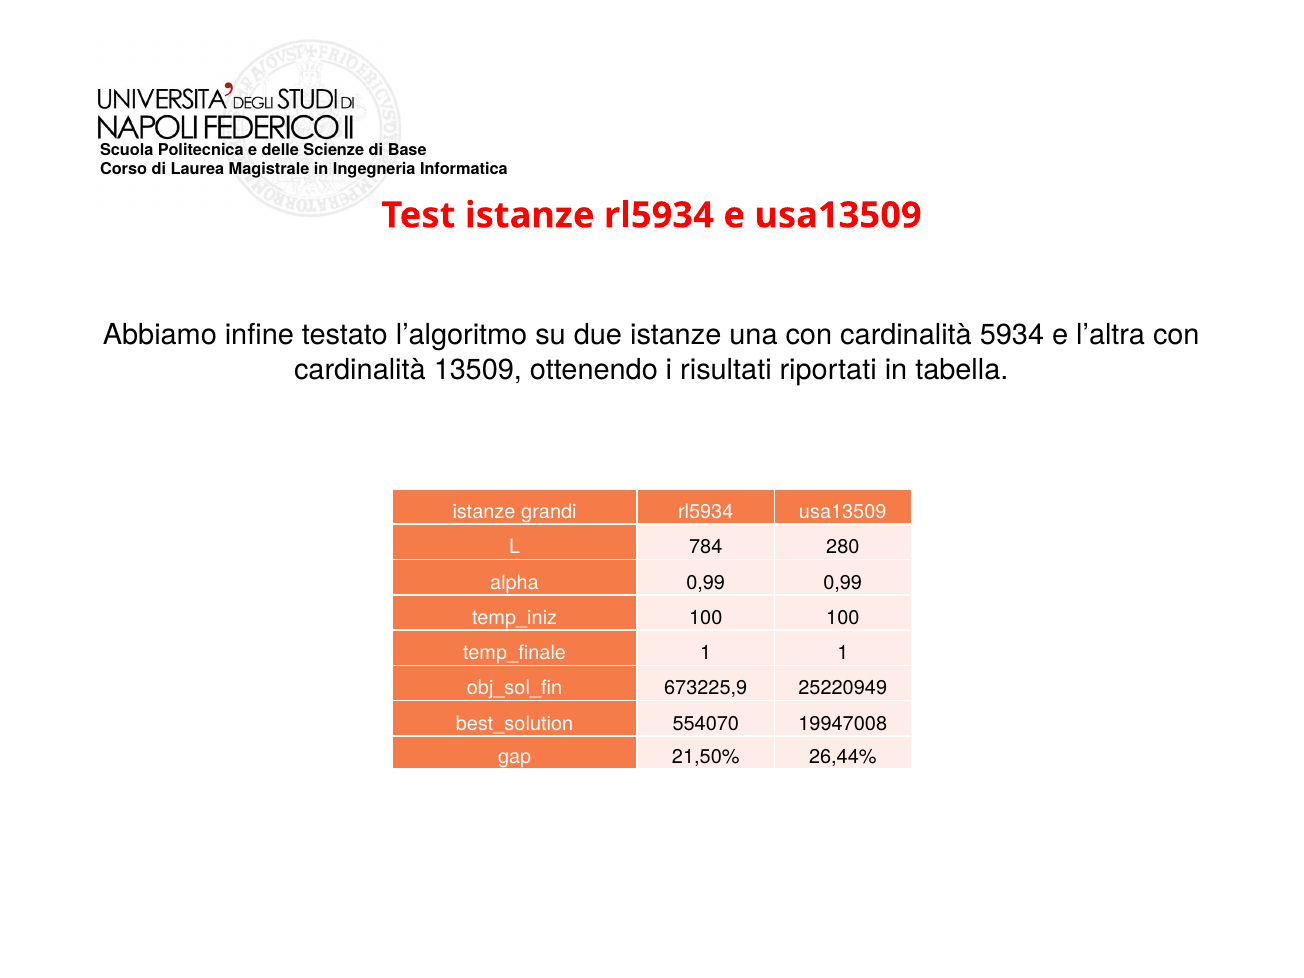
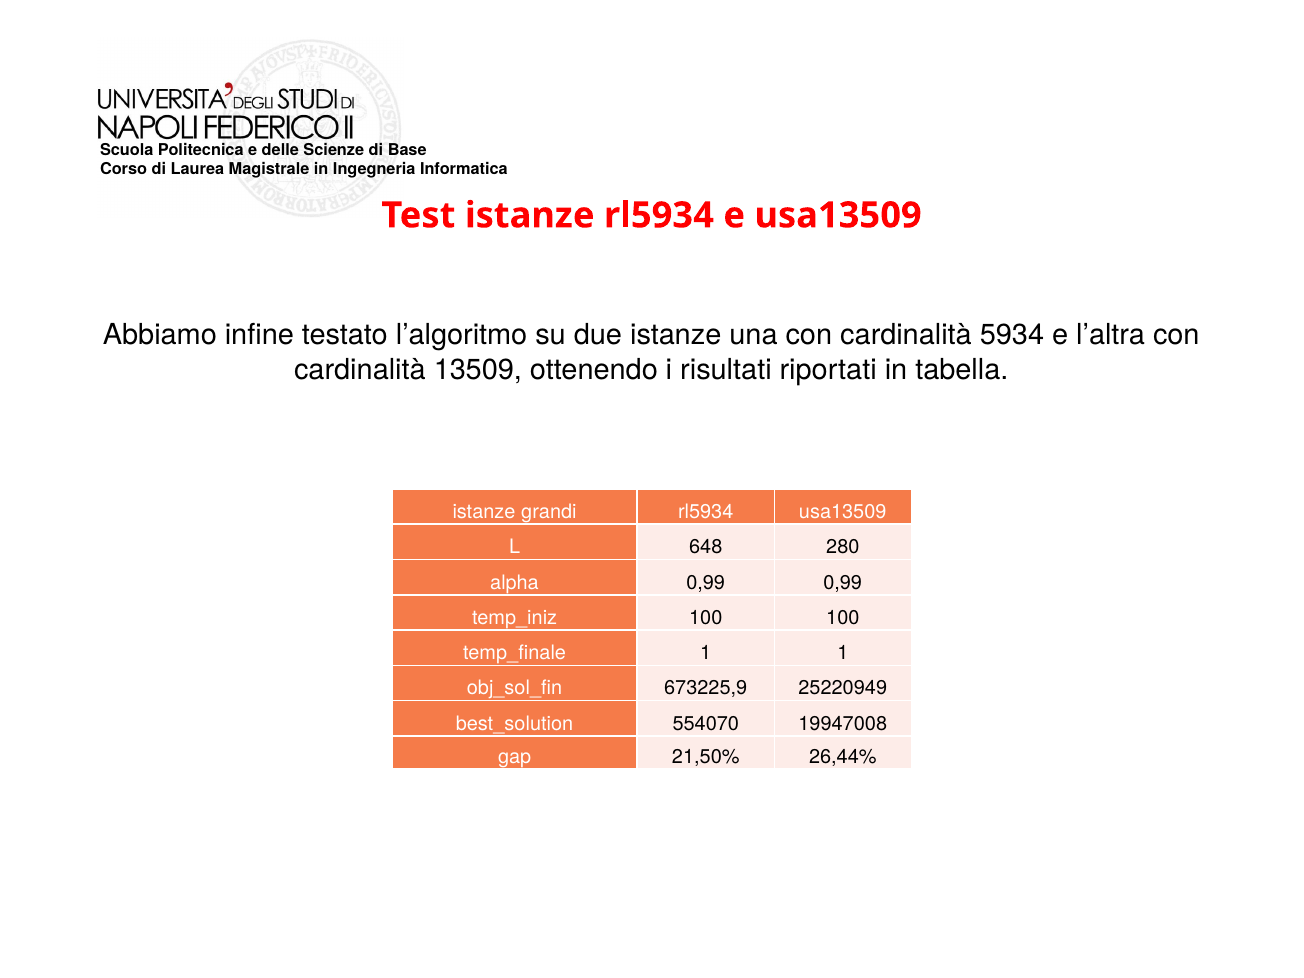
784: 784 -> 648
